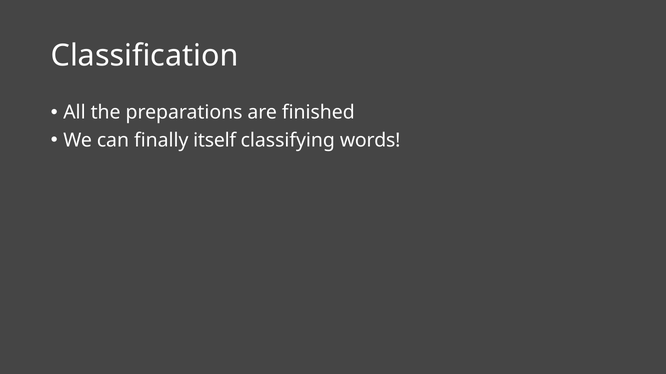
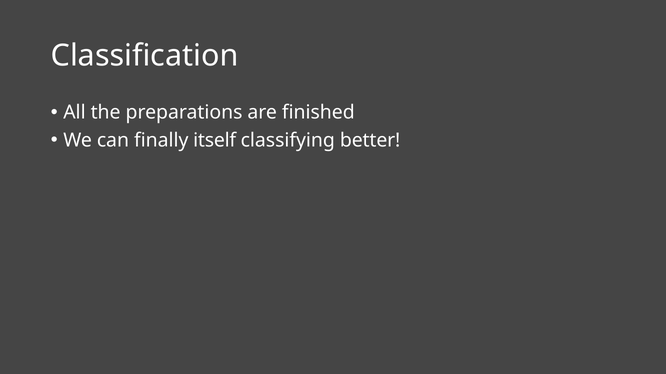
words: words -> better
